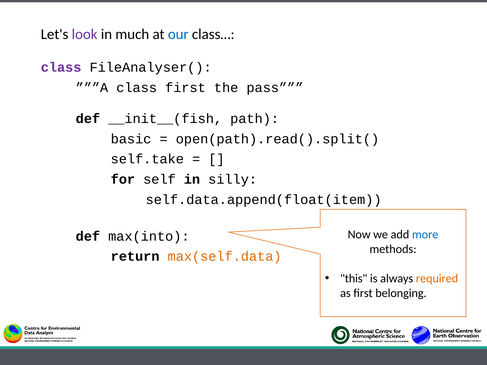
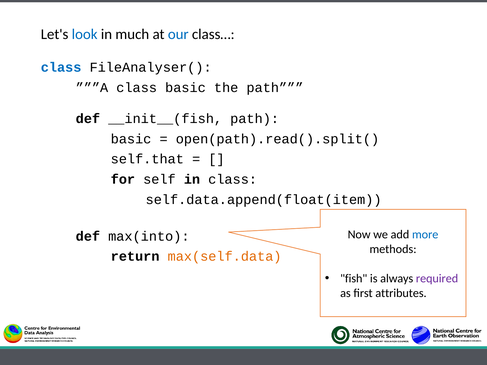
look colour: purple -> blue
class at (61, 68) colour: purple -> blue
class first: first -> basic
the pass: pass -> path
self.take: self.take -> self.that
in silly: silly -> class
this: this -> fish
required colour: orange -> purple
belonging: belonging -> attributes
